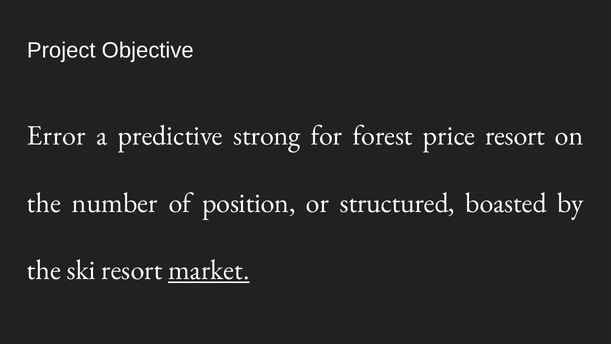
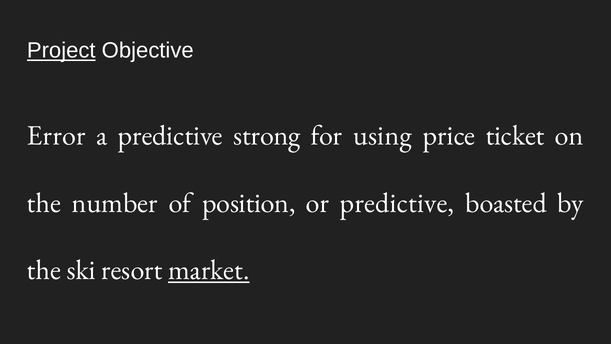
Project underline: none -> present
forest: forest -> using
price resort: resort -> ticket
or structured: structured -> predictive
